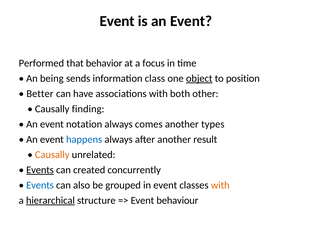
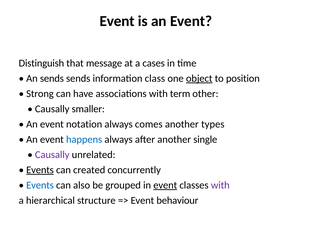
Performed: Performed -> Distinguish
behavior: behavior -> message
focus: focus -> cases
An being: being -> sends
Better: Better -> Strong
both: both -> term
finding: finding -> smaller
result: result -> single
Causally at (52, 155) colour: orange -> purple
event at (165, 185) underline: none -> present
with at (220, 185) colour: orange -> purple
hierarchical underline: present -> none
